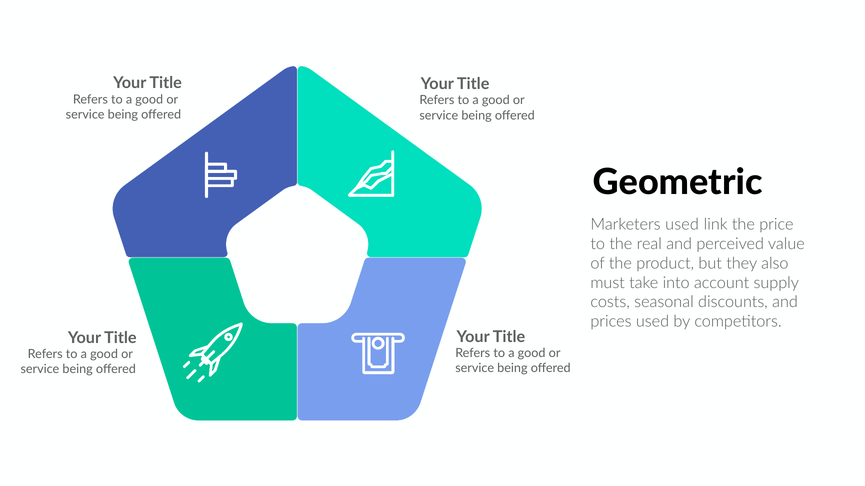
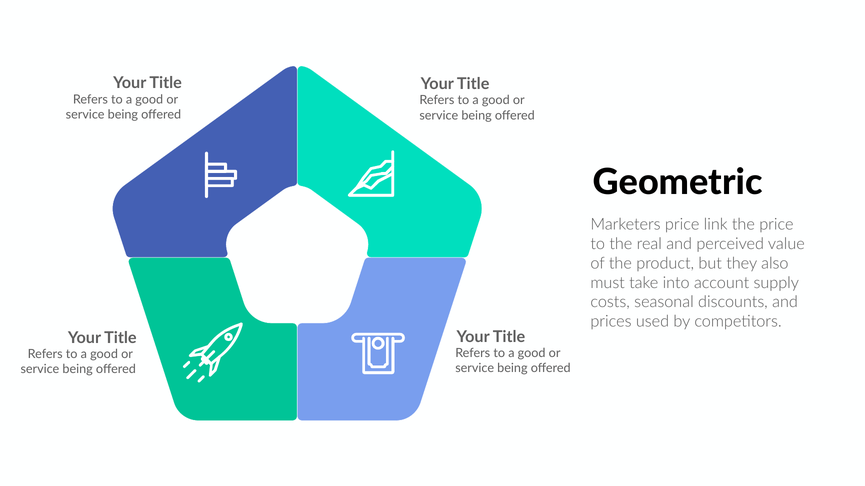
Marketers used: used -> price
